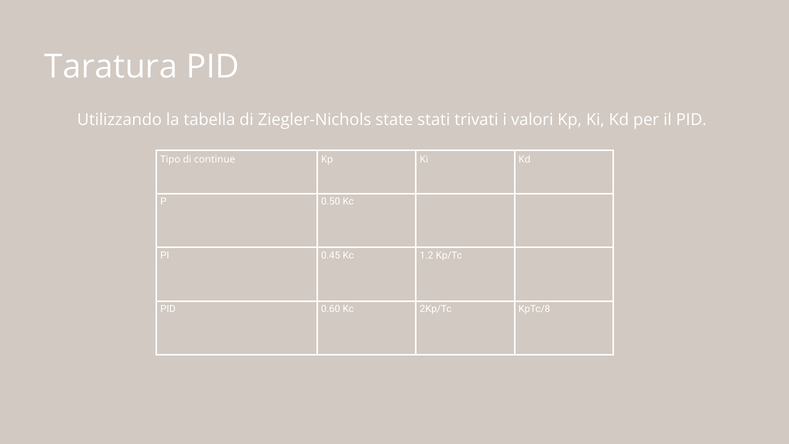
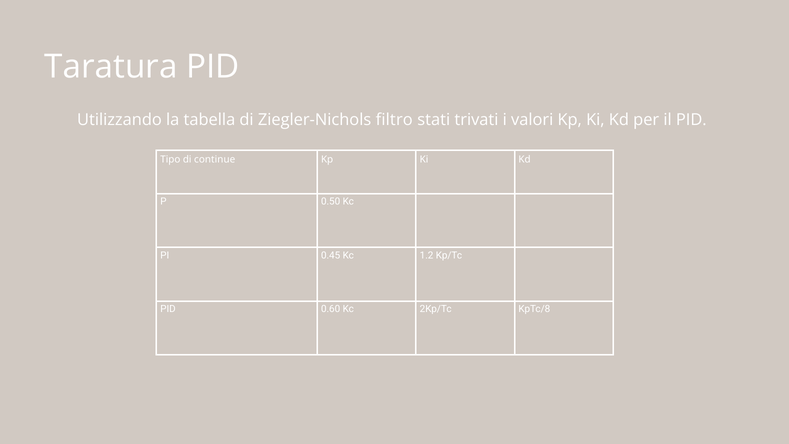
state: state -> filtro
